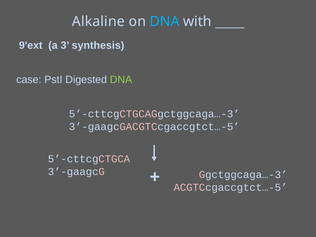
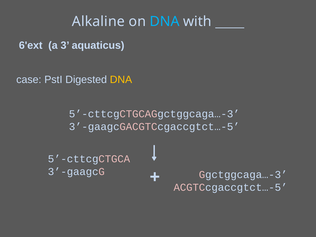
9'ext: 9'ext -> 6'ext
synthesis: synthesis -> aquaticus
DNA at (121, 80) colour: light green -> yellow
